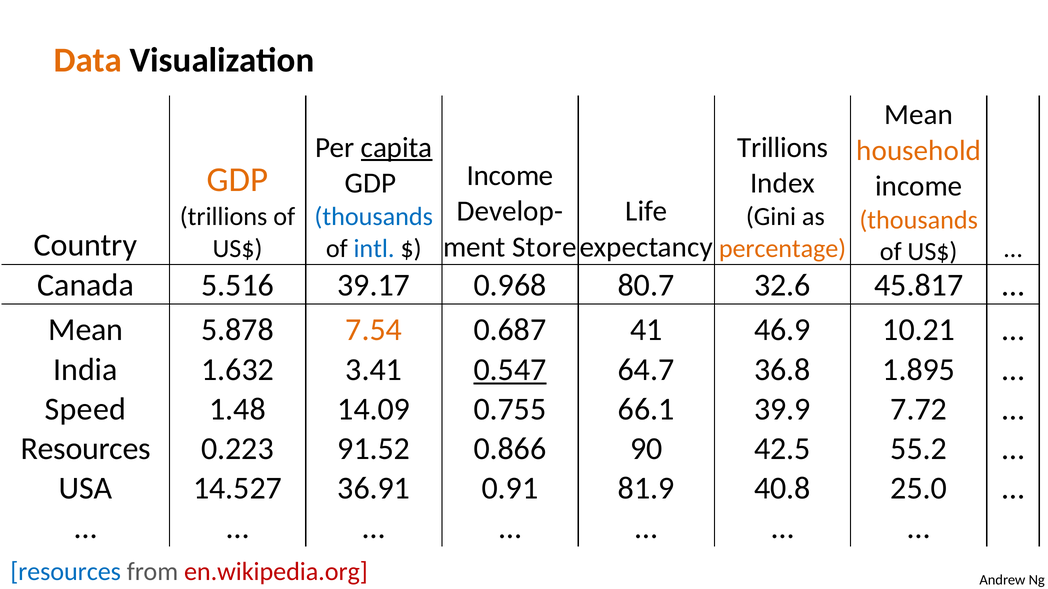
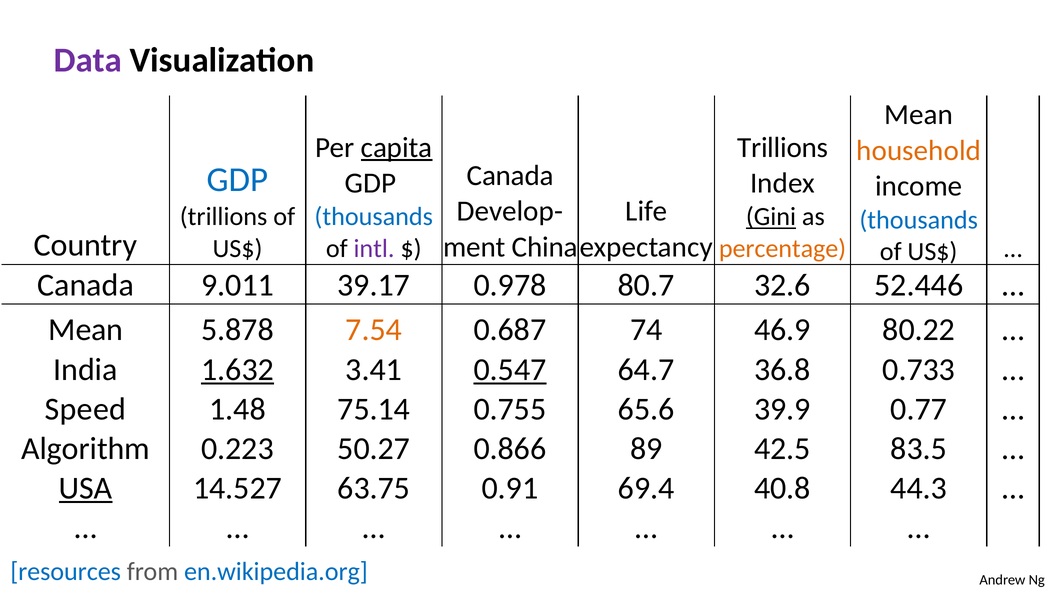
Data colour: orange -> purple
Income at (510, 176): Income -> Canada
GDP at (238, 180) colour: orange -> blue
Gini underline: none -> present
thousands at (919, 220) colour: orange -> blue
Store: Store -> China
intl colour: blue -> purple
5.516: 5.516 -> 9.011
0.968: 0.968 -> 0.978
45.817: 45.817 -> 52.446
41: 41 -> 74
10.21: 10.21 -> 80.22
1.632 underline: none -> present
1.895: 1.895 -> 0.733
14.09: 14.09 -> 75.14
66.1: 66.1 -> 65.6
7.72: 7.72 -> 0.77
Resources at (86, 449): Resources -> Algorithm
91.52: 91.52 -> 50.27
90: 90 -> 89
55.2: 55.2 -> 83.5
USA underline: none -> present
36.91: 36.91 -> 63.75
81.9: 81.9 -> 69.4
25.0: 25.0 -> 44.3
en.wikipedia.org colour: red -> blue
